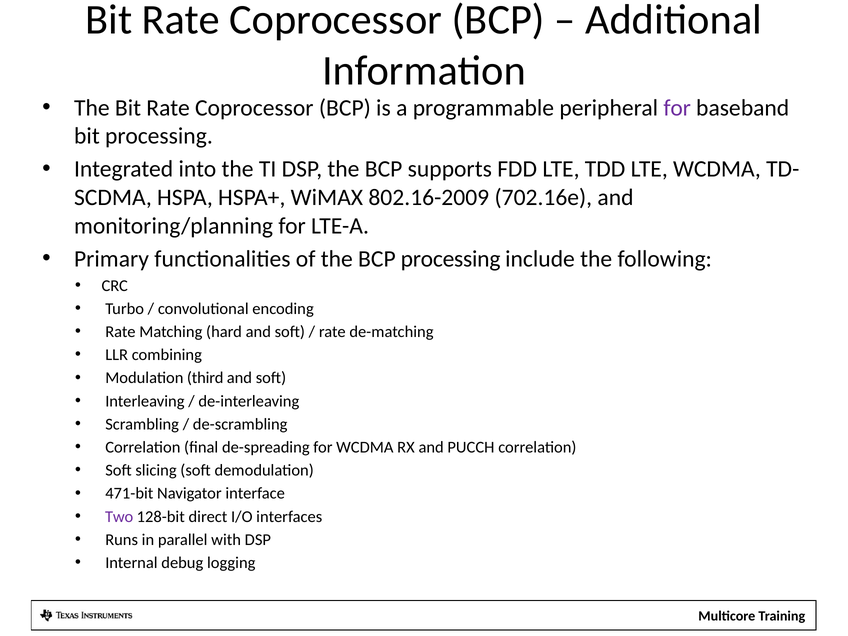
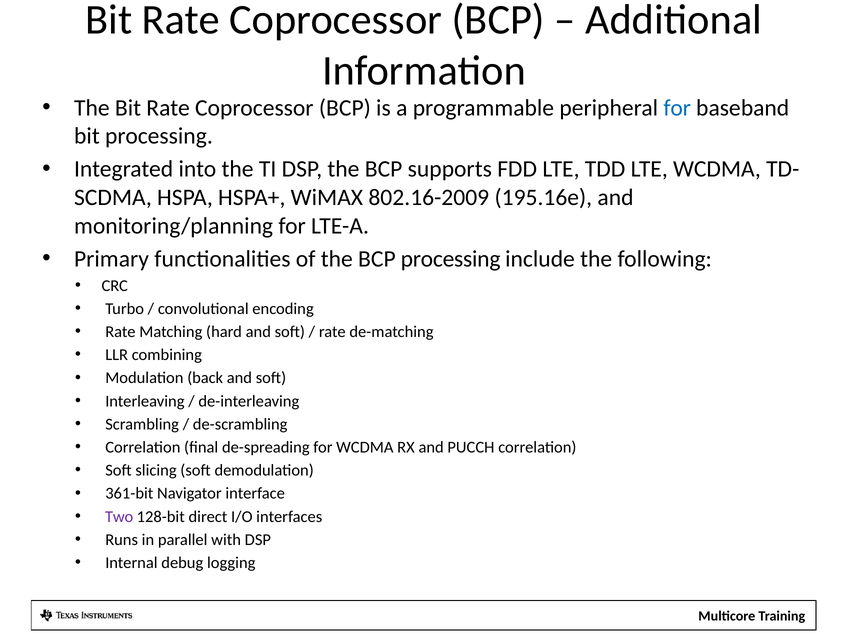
for at (677, 108) colour: purple -> blue
702.16e: 702.16e -> 195.16e
third: third -> back
471-bit: 471-bit -> 361-bit
